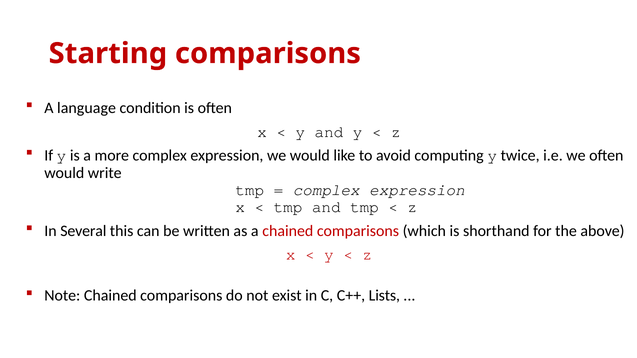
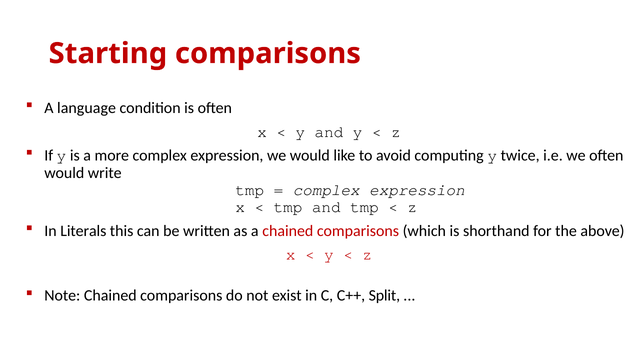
Several: Several -> Literals
Lists: Lists -> Split
